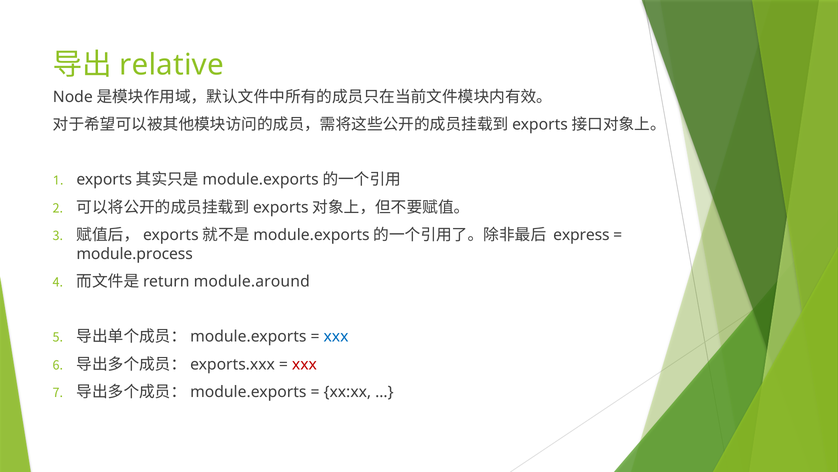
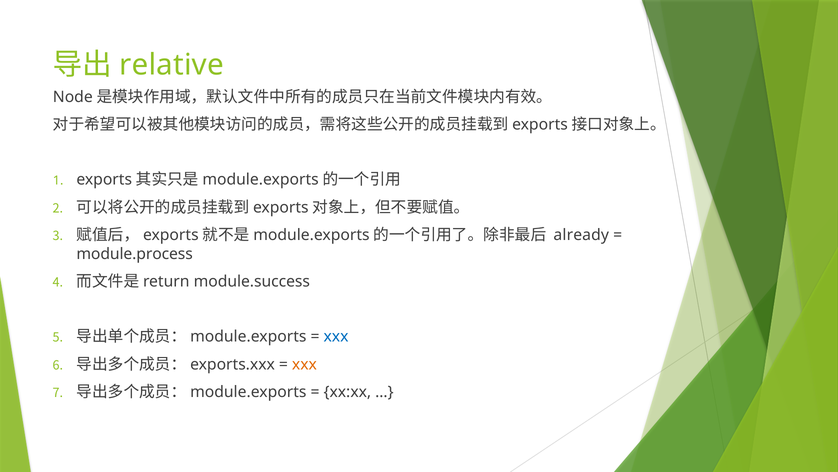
express: express -> already
module.around: module.around -> module.success
xxx at (304, 364) colour: red -> orange
